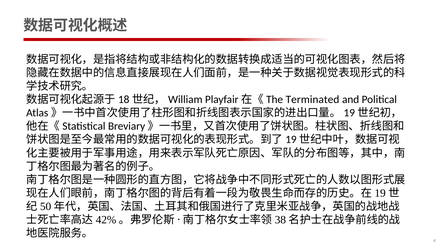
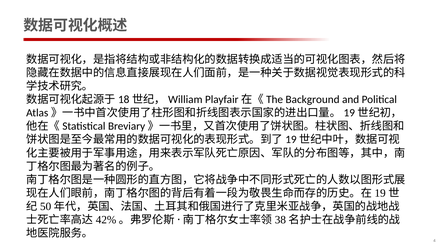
Terminated: Terminated -> Background
